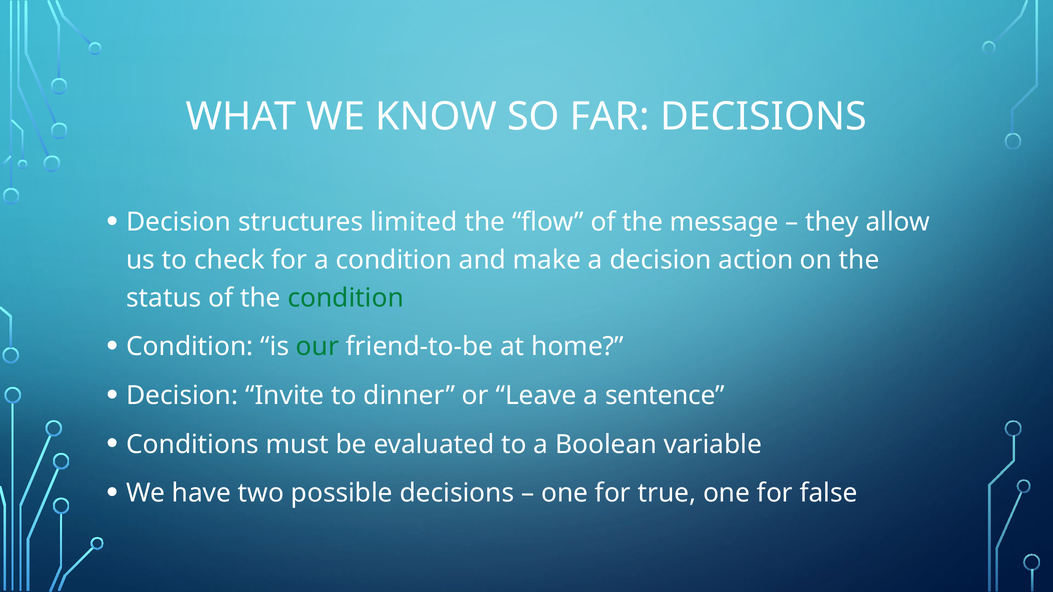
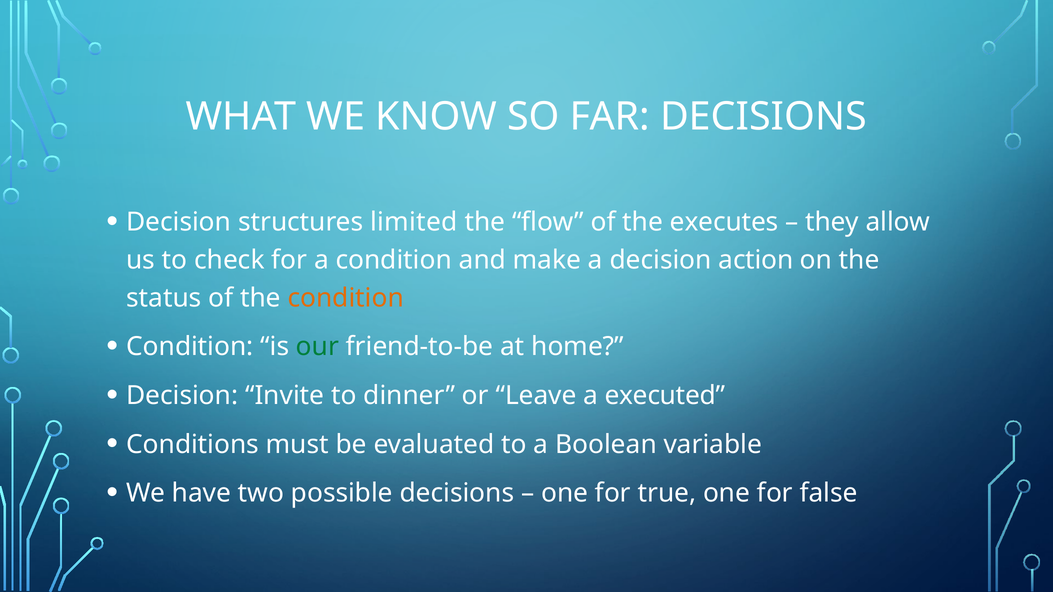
message: message -> executes
condition at (346, 298) colour: green -> orange
sentence: sentence -> executed
